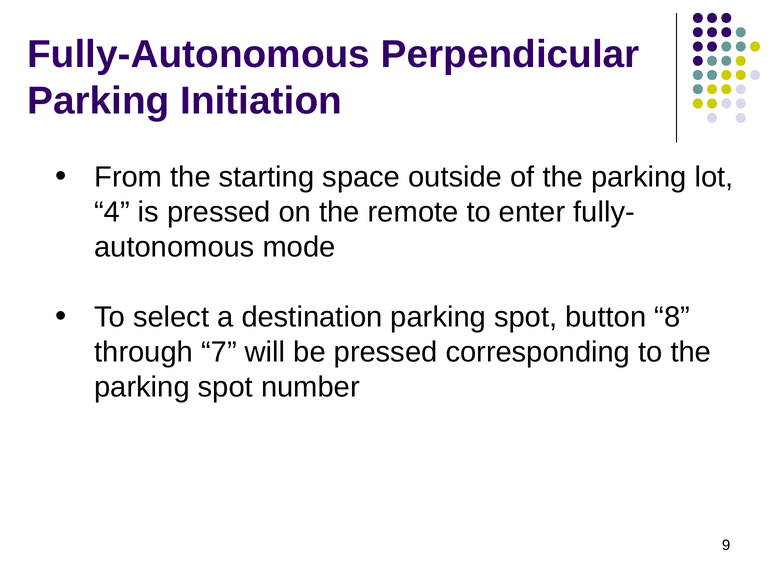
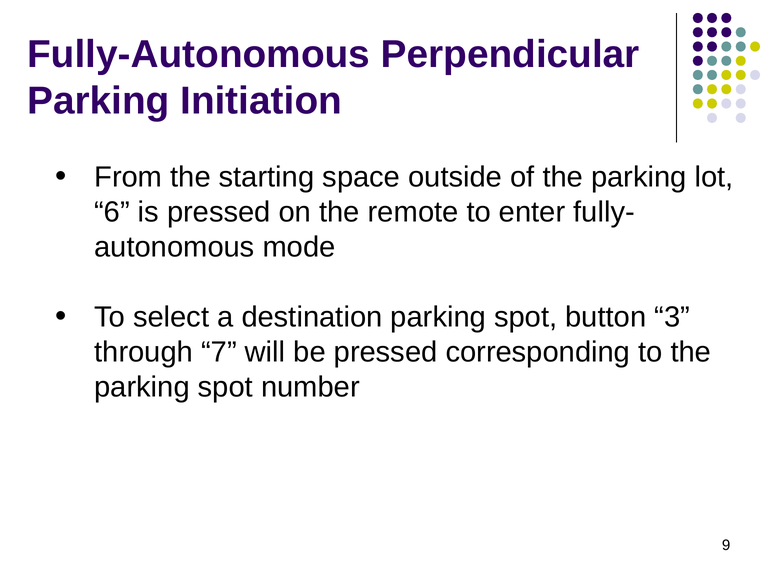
4: 4 -> 6
8: 8 -> 3
